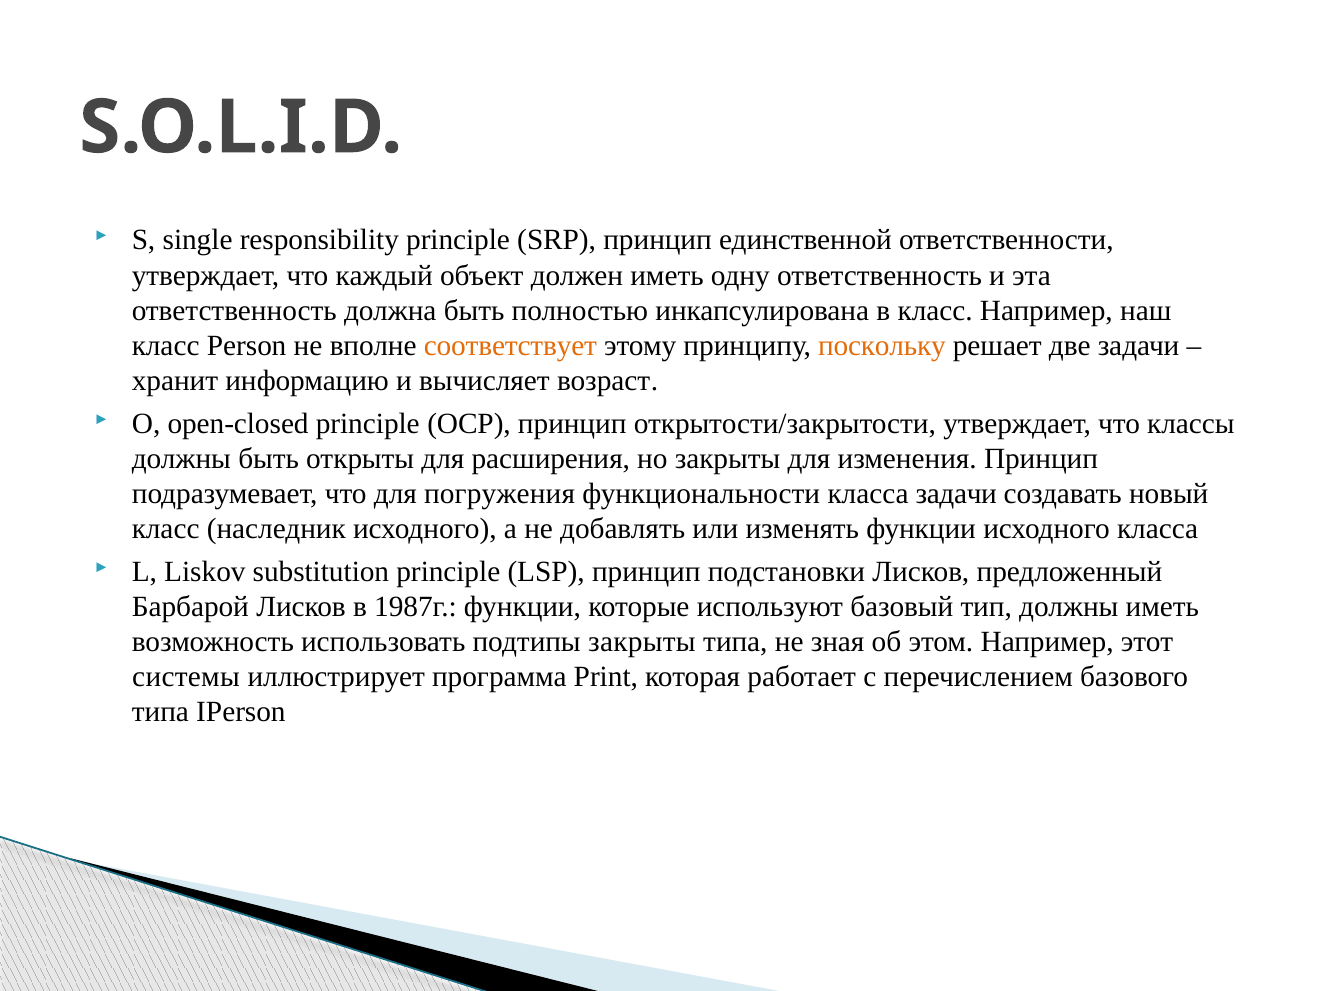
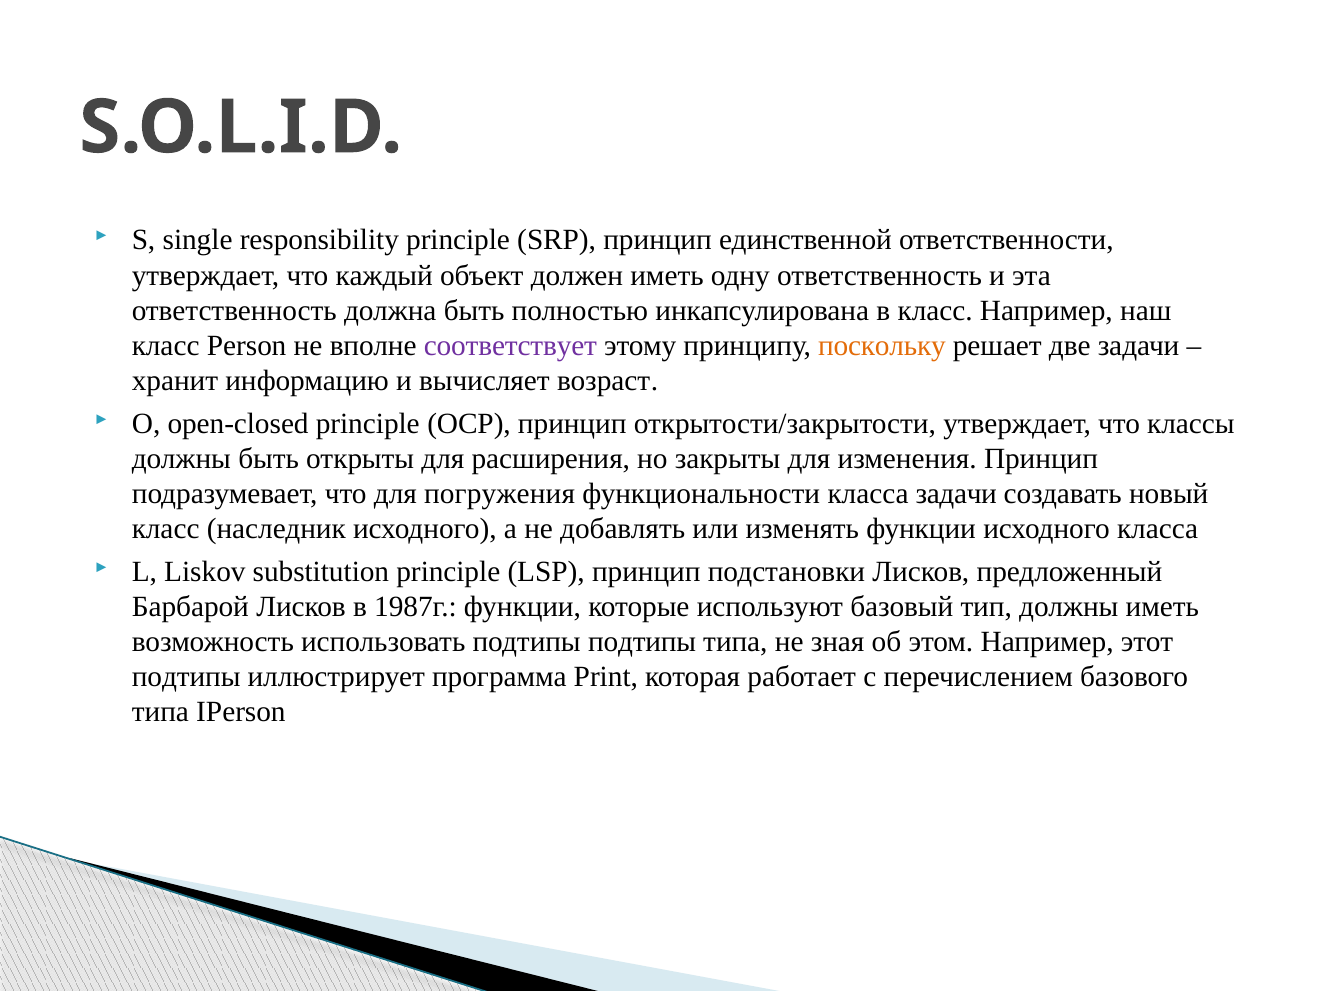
соответствует colour: orange -> purple
подтипы закрыты: закрыты -> подтипы
системы at (186, 677): системы -> подтипы
